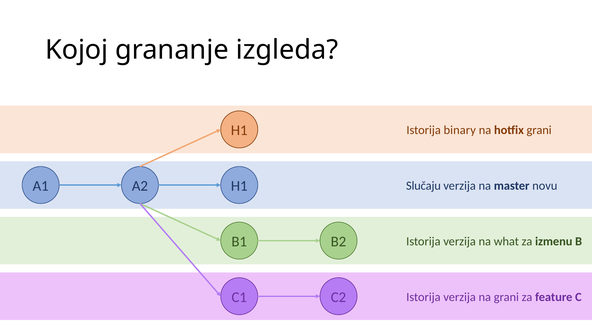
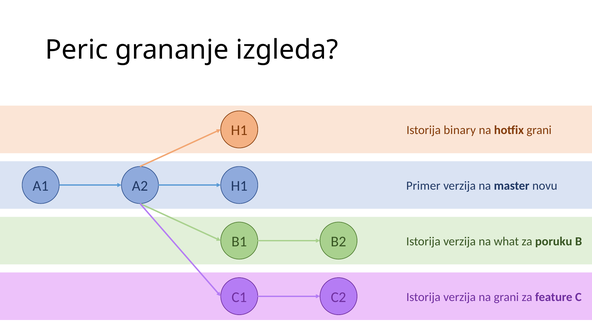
Kojoj: Kojoj -> Peric
Slučaju: Slučaju -> Primer
izmenu: izmenu -> poruku
